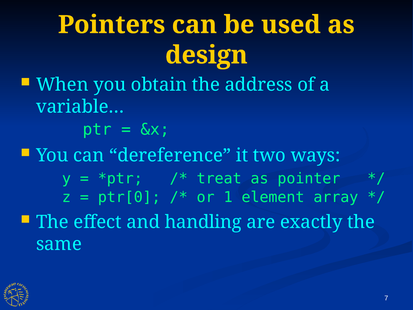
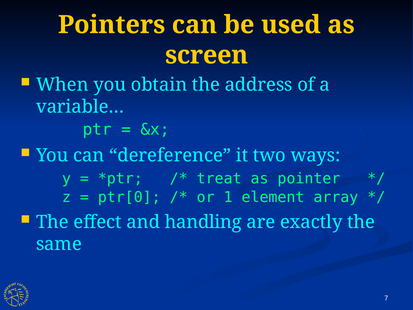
design: design -> screen
